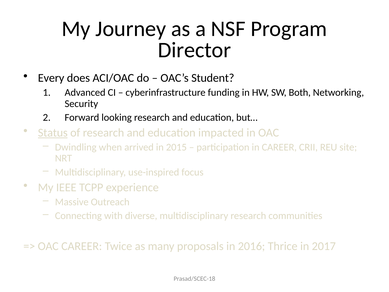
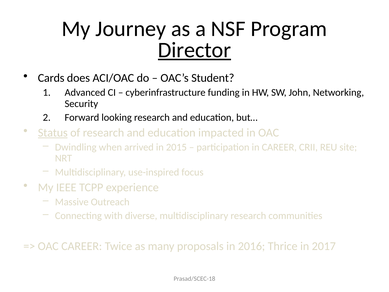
Director underline: none -> present
Every: Every -> Cards
Both: Both -> John
